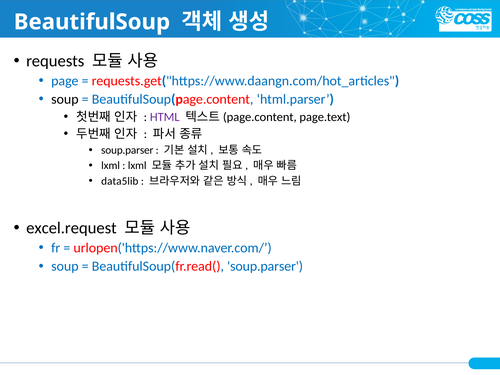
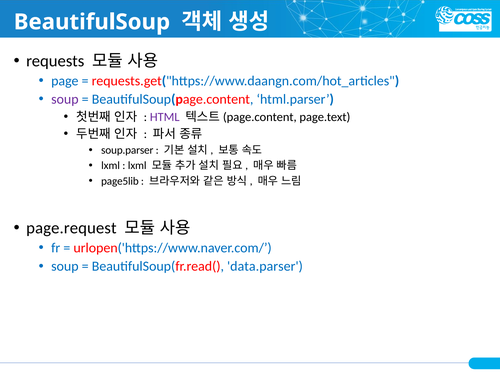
soup at (65, 99) colour: black -> purple
data5lib: data5lib -> page5lib
excel.request: excel.request -> page.request
BeautifulSoup(fr.read( soup.parser: soup.parser -> data.parser
